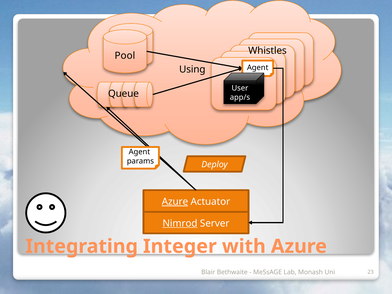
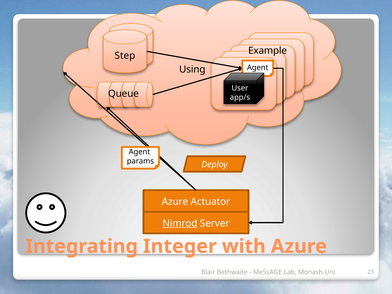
Whistles: Whistles -> Example
Pool: Pool -> Step
Azure at (175, 202) underline: present -> none
